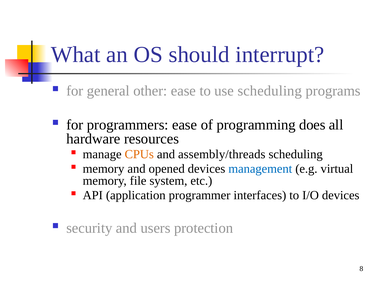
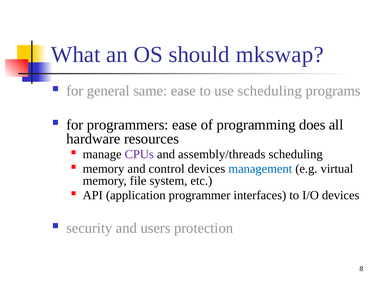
interrupt: interrupt -> mkswap
other: other -> same
CPUs colour: orange -> purple
opened: opened -> control
